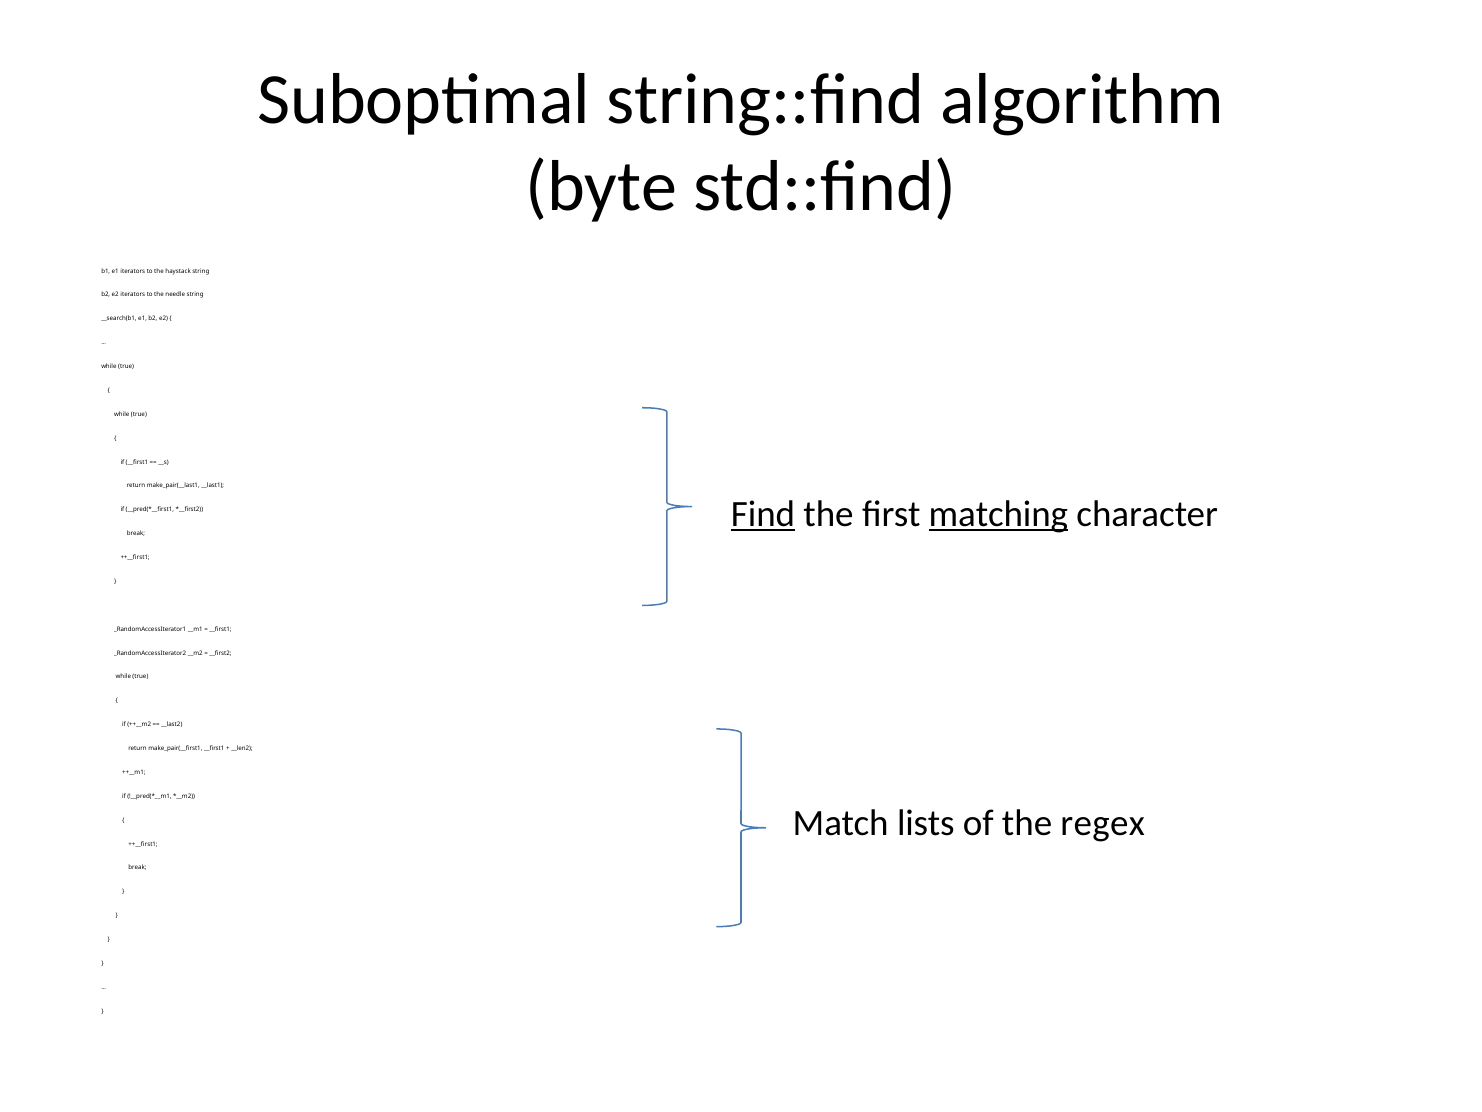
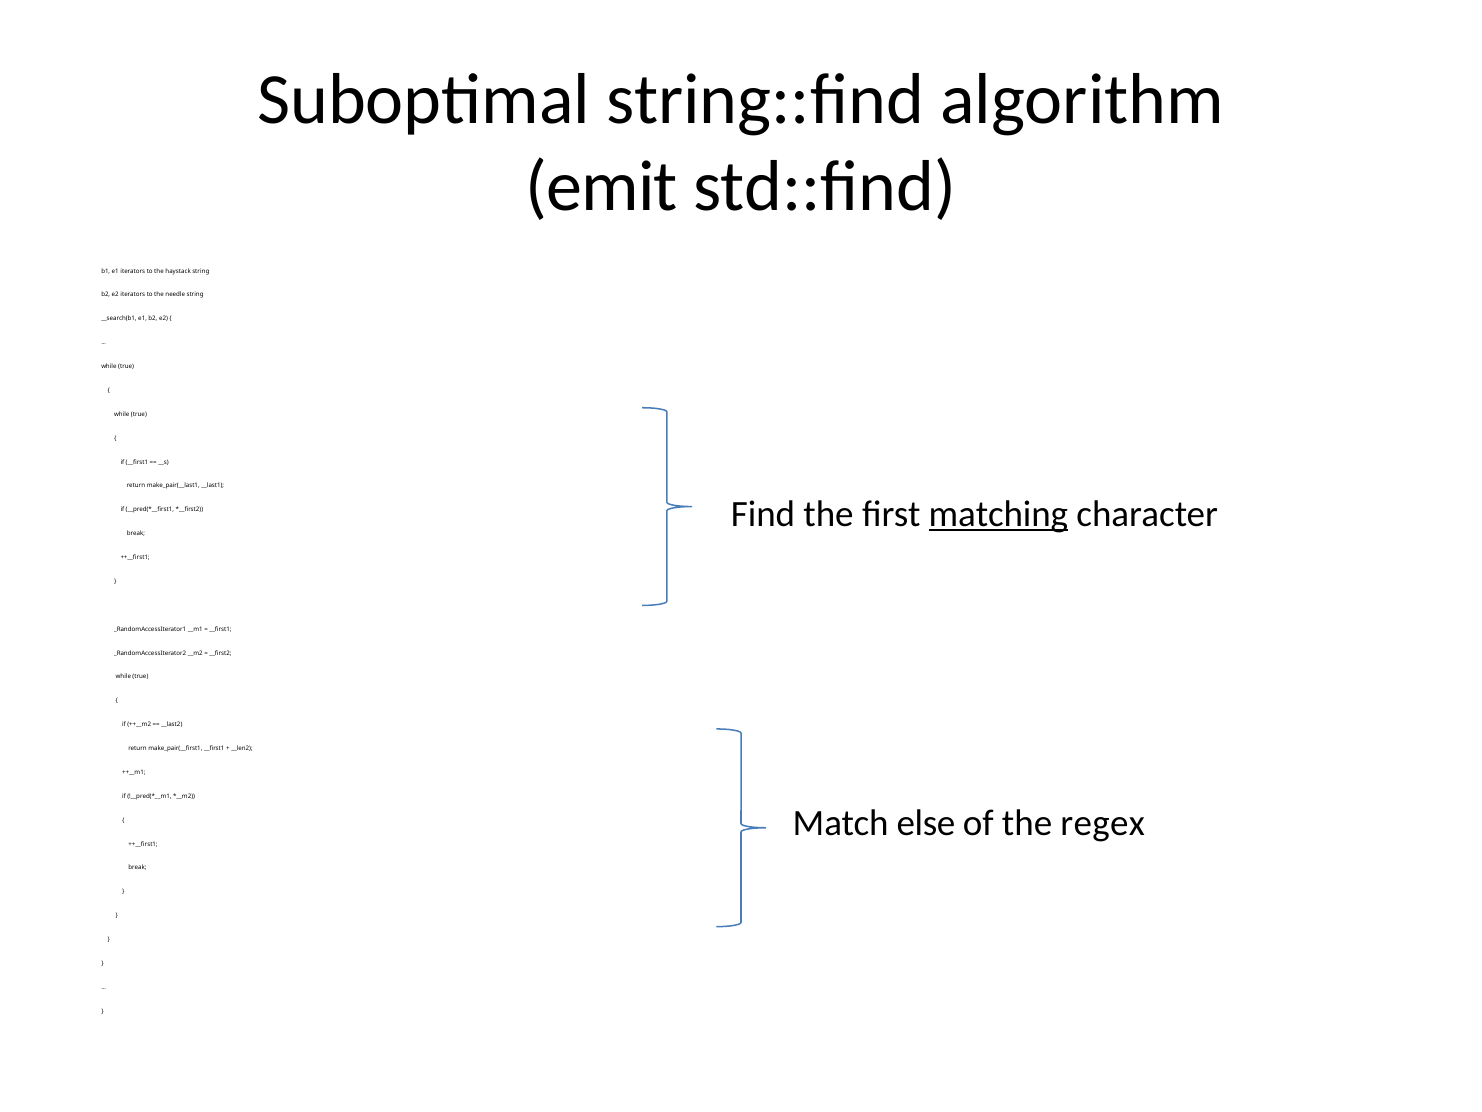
byte: byte -> emit
Find underline: present -> none
lists: lists -> else
